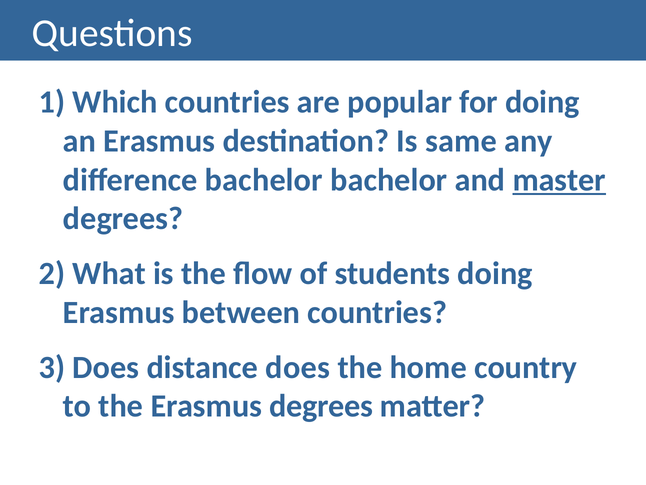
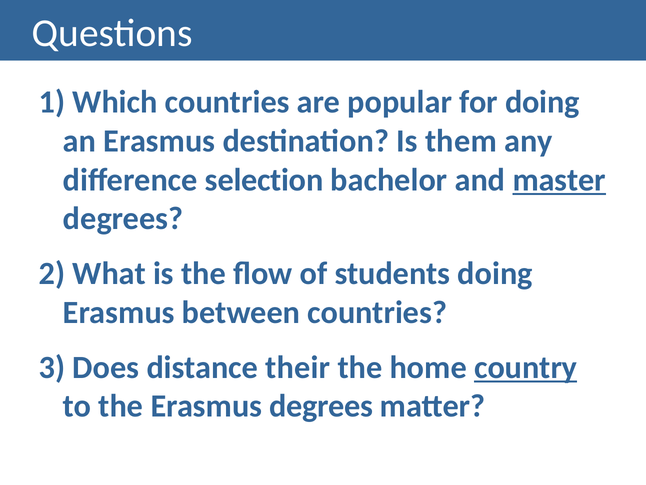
same: same -> them
difference bachelor: bachelor -> selection
distance does: does -> their
country underline: none -> present
